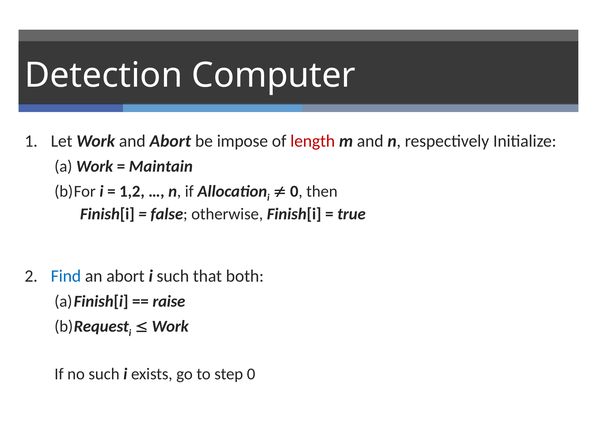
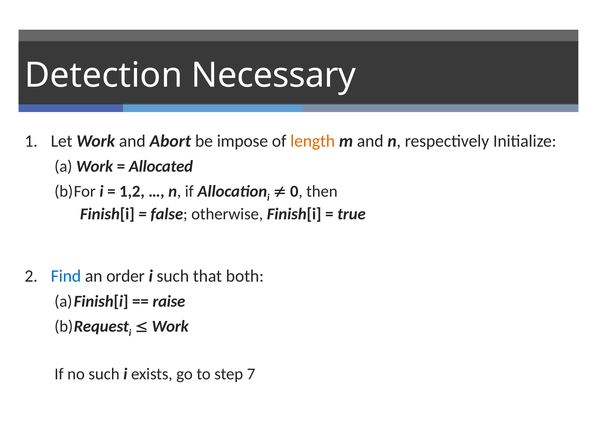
Computer: Computer -> Necessary
length colour: red -> orange
Maintain: Maintain -> Allocated
an abort: abort -> order
step 0: 0 -> 7
